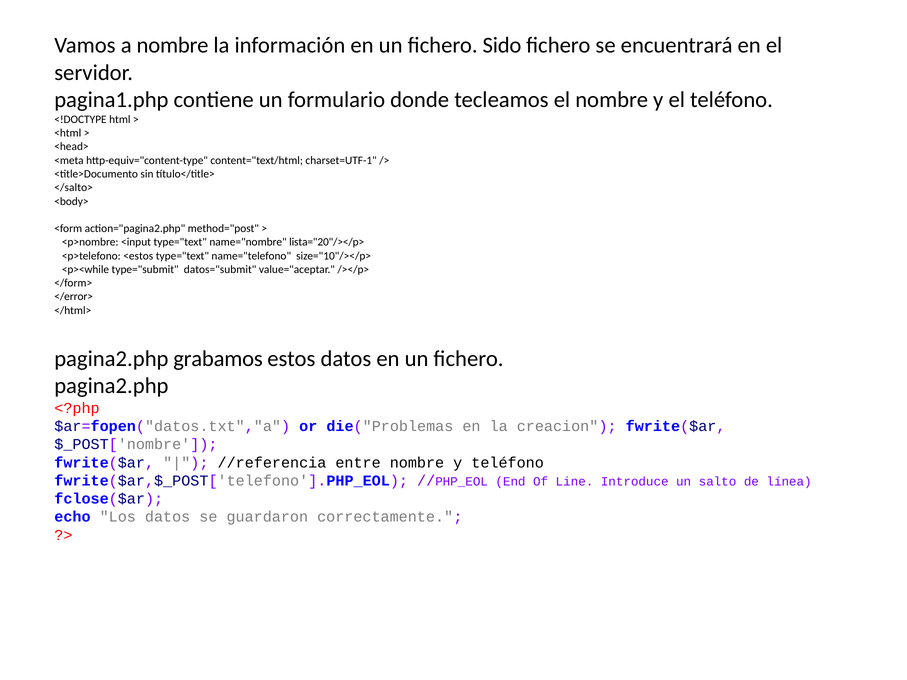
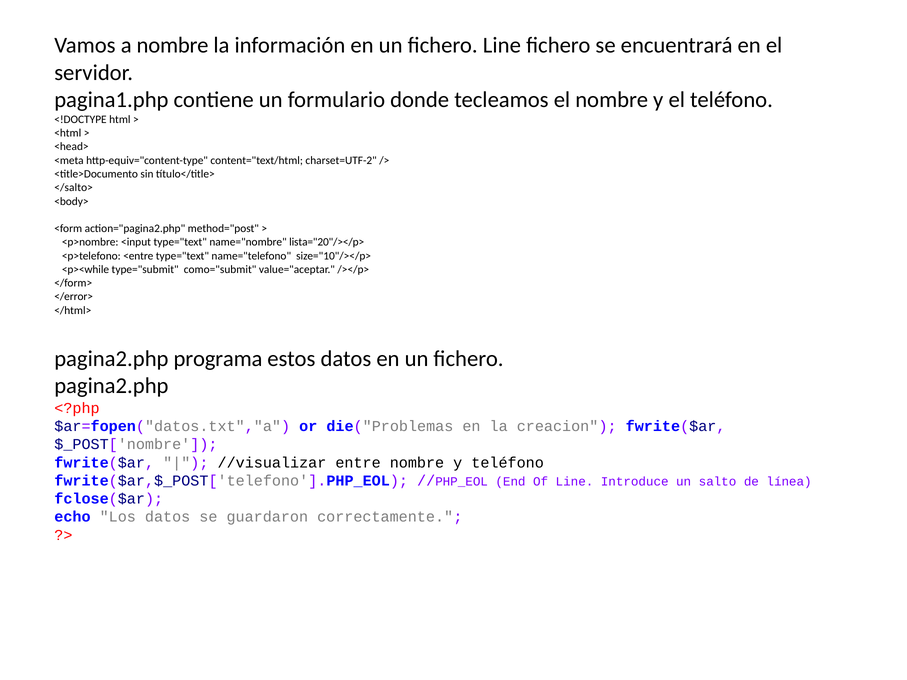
fichero Sido: Sido -> Line
charset=UTF-1: charset=UTF-1 -> charset=UTF-2
<estos: <estos -> <entre
datos="submit: datos="submit -> como="submit
grabamos: grabamos -> programa
//referencia: //referencia -> //visualizar
